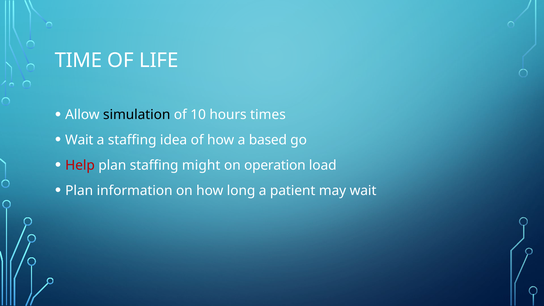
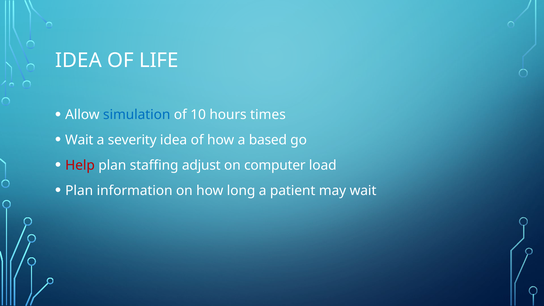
TIME at (79, 60): TIME -> IDEA
simulation colour: black -> blue
a staffing: staffing -> severity
might: might -> adjust
operation: operation -> computer
